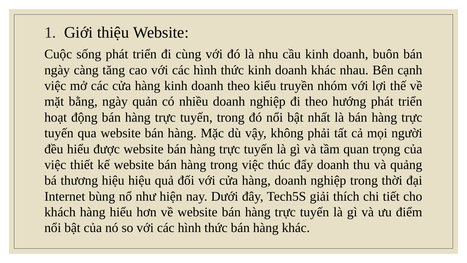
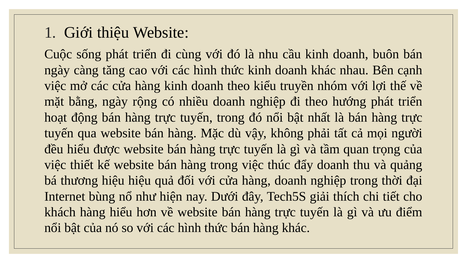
quản: quản -> rộng
